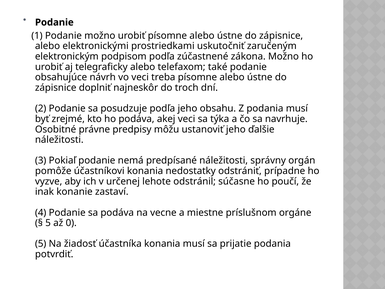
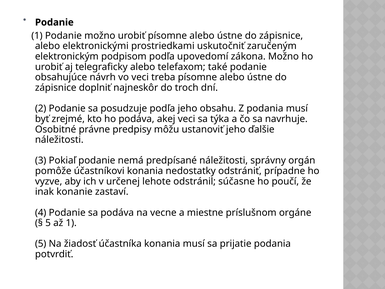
zúčastnené: zúčastnené -> upovedomí
až 0: 0 -> 1
